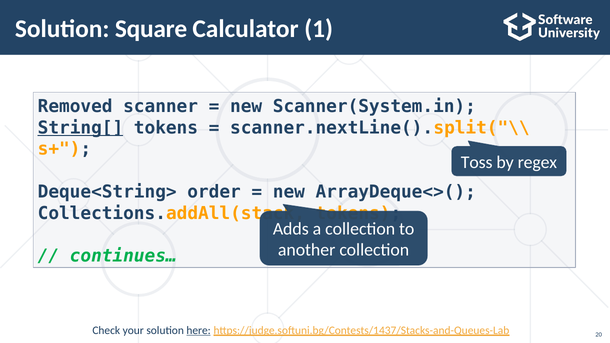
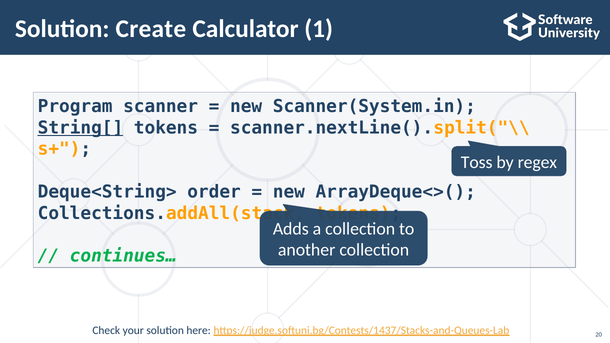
Square: Square -> Create
Removed: Removed -> Program
here underline: present -> none
